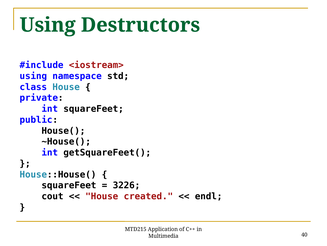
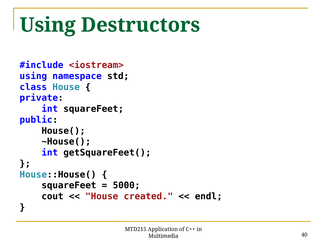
3226: 3226 -> 5000
